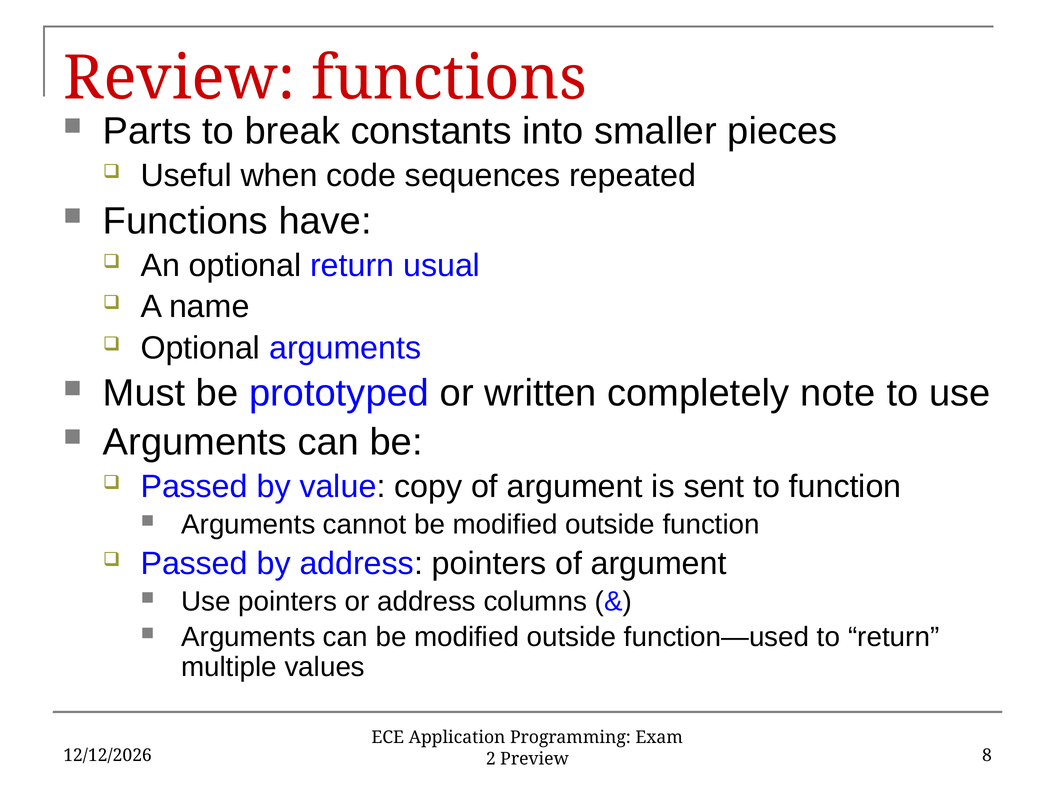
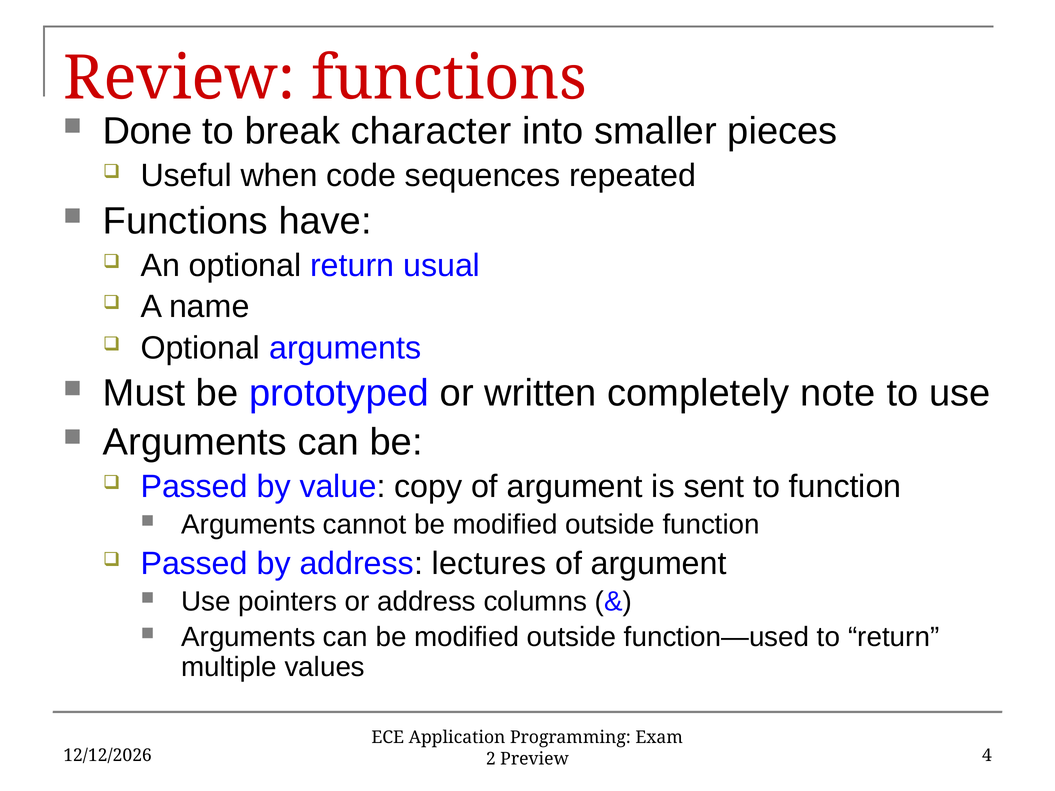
Parts: Parts -> Done
constants: constants -> character
address pointers: pointers -> lectures
8: 8 -> 4
